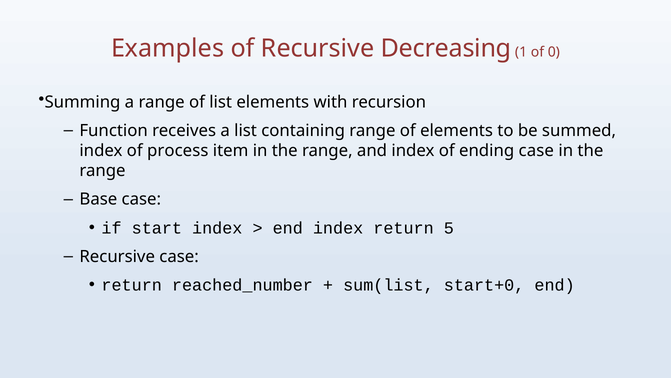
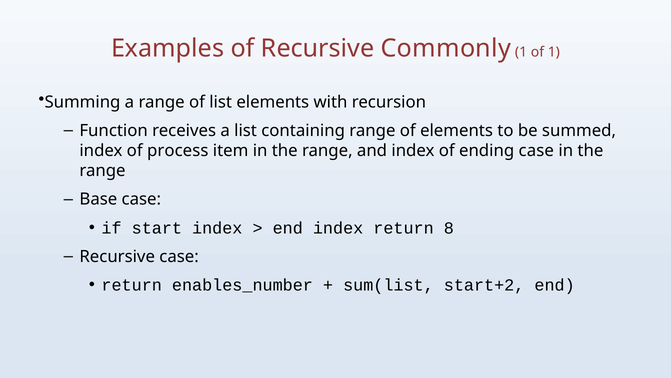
Decreasing: Decreasing -> Commonly
of 0: 0 -> 1
5: 5 -> 8
reached_number: reached_number -> enables_number
start+0: start+0 -> start+2
